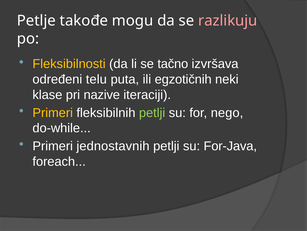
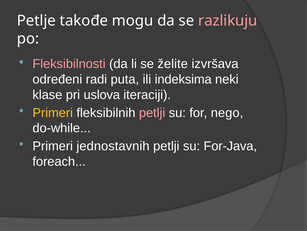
Fleksibilnosti colour: yellow -> pink
tačno: tačno -> želite
telu: telu -> radi
egzotičnih: egzotičnih -> indeksima
nazive: nazive -> uslova
petlji at (152, 112) colour: light green -> pink
